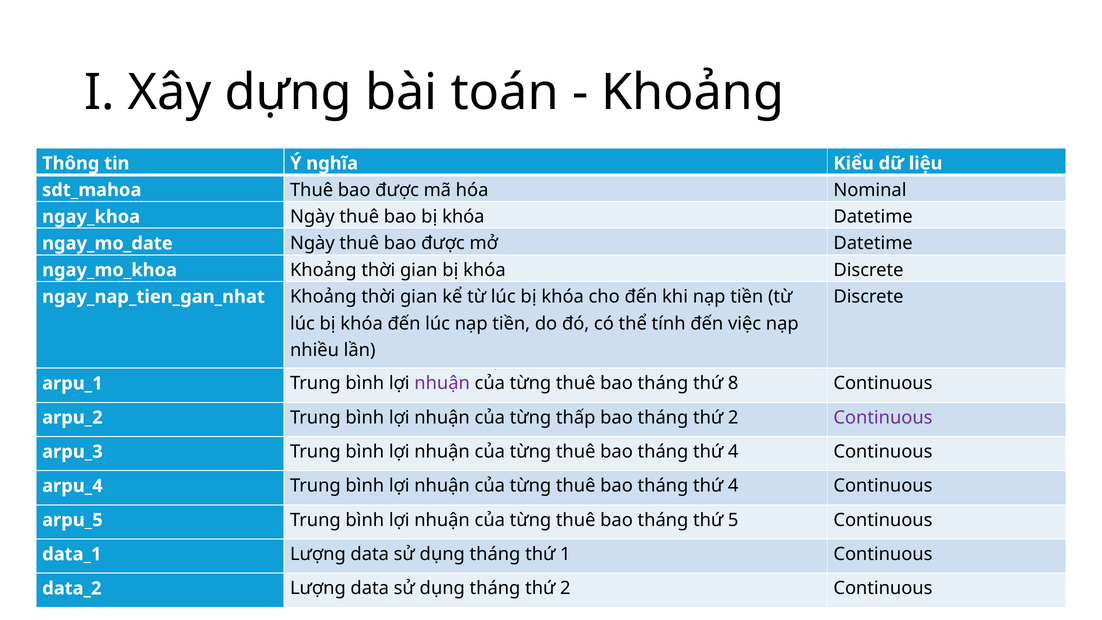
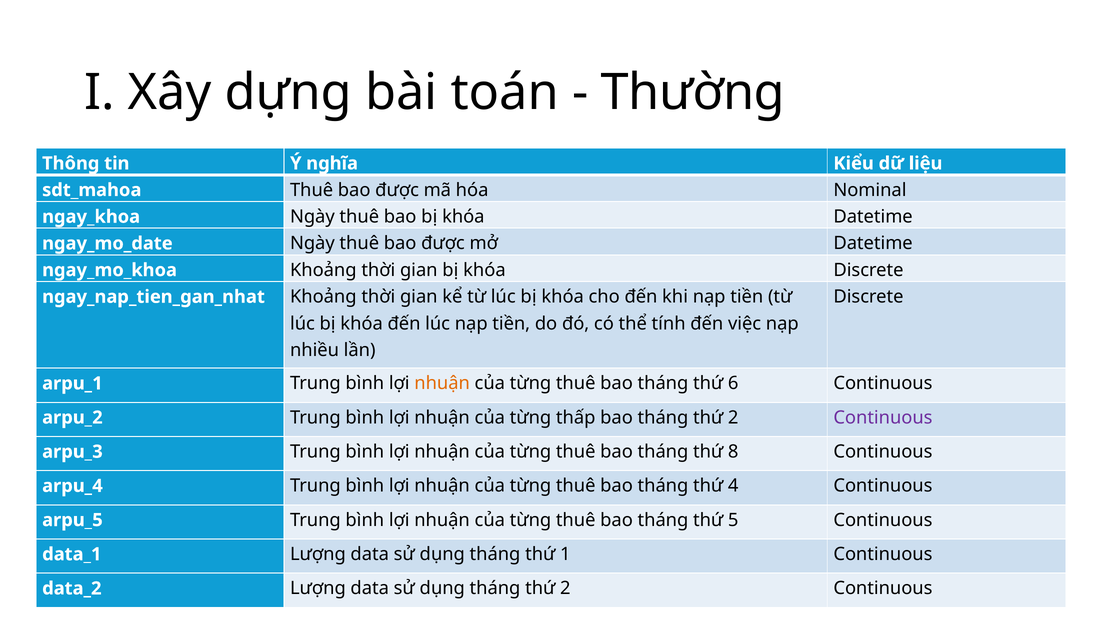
Khoảng at (693, 93): Khoảng -> Thường
nhuận at (442, 383) colour: purple -> orange
8: 8 -> 6
4 at (733, 452): 4 -> 8
